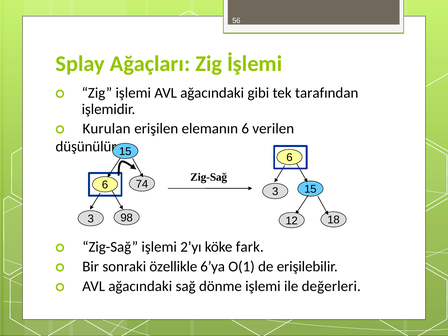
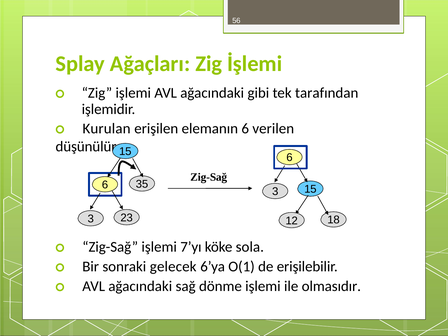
74: 74 -> 35
98: 98 -> 23
2’yı: 2’yı -> 7’yı
fark: fark -> sola
özellikle: özellikle -> gelecek
değerleri: değerleri -> olmasıdır
